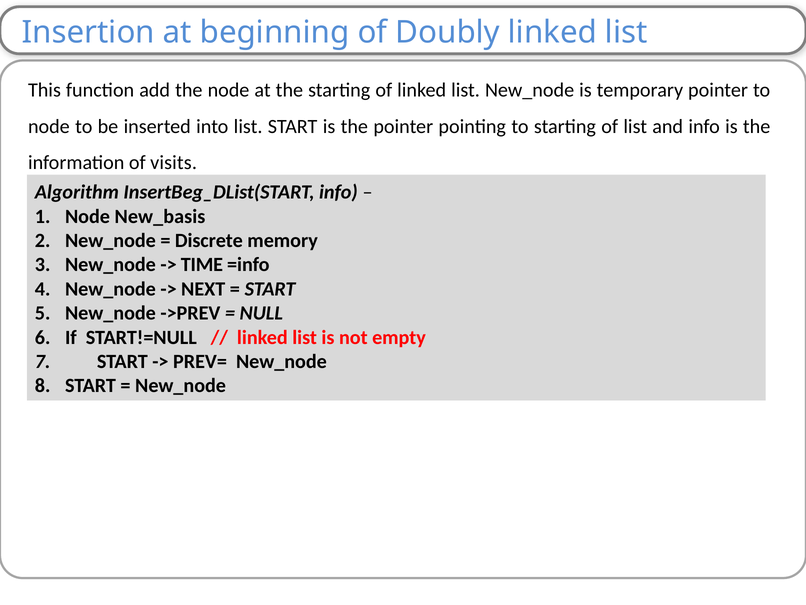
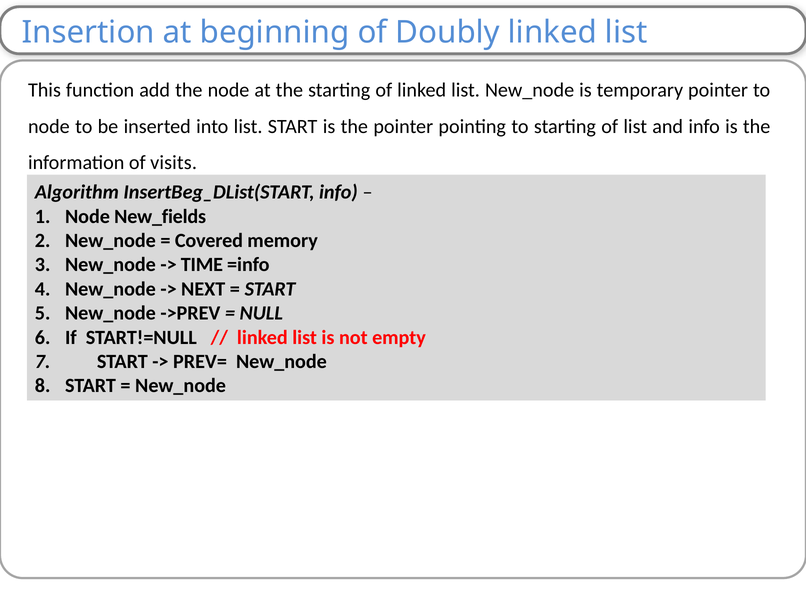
New_basis: New_basis -> New_fields
Discrete: Discrete -> Covered
